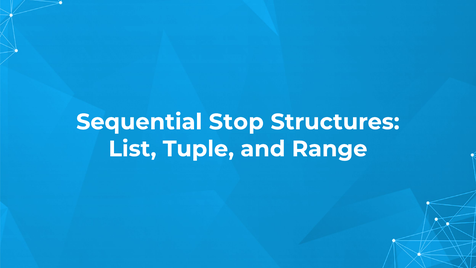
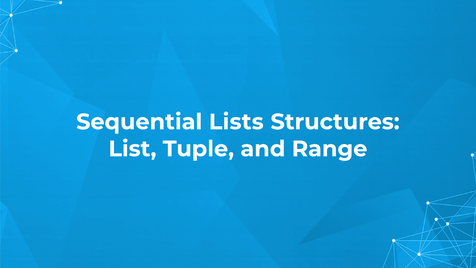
Stop: Stop -> Lists
